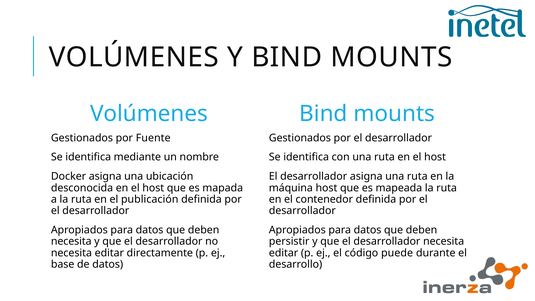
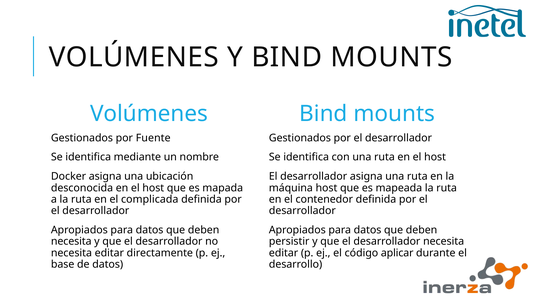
publicación: publicación -> complicada
puede: puede -> aplicar
